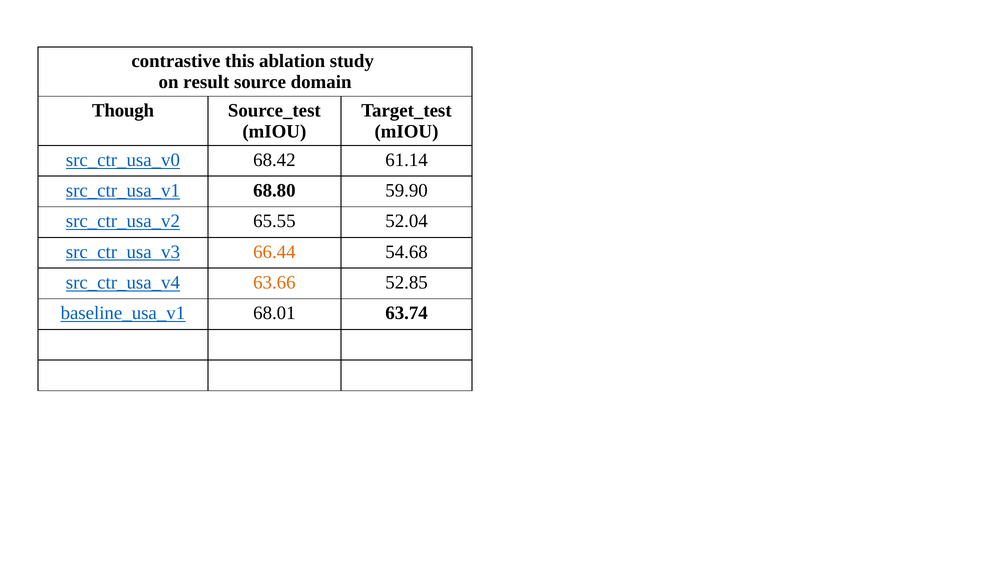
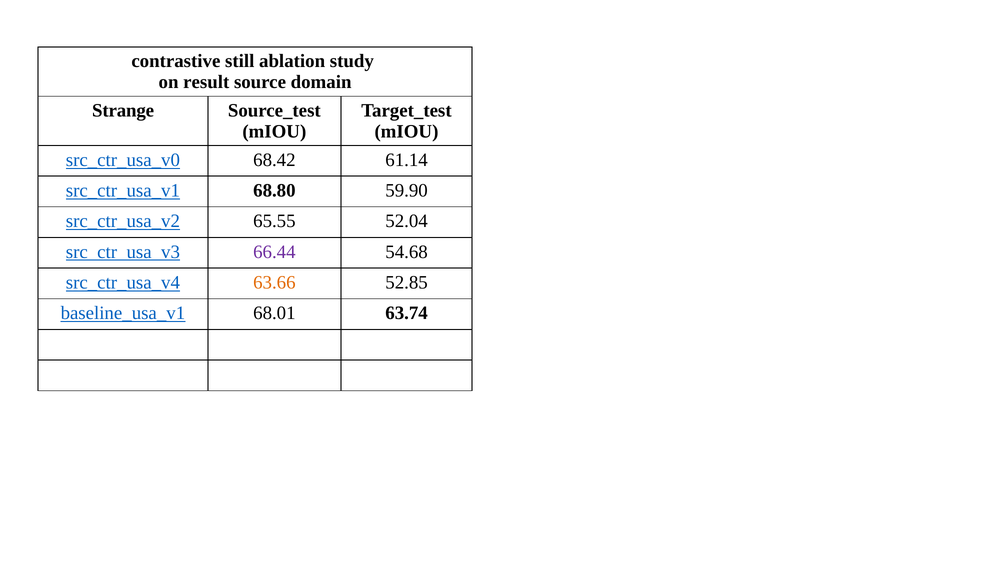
this: this -> still
Though: Though -> Strange
66.44 colour: orange -> purple
